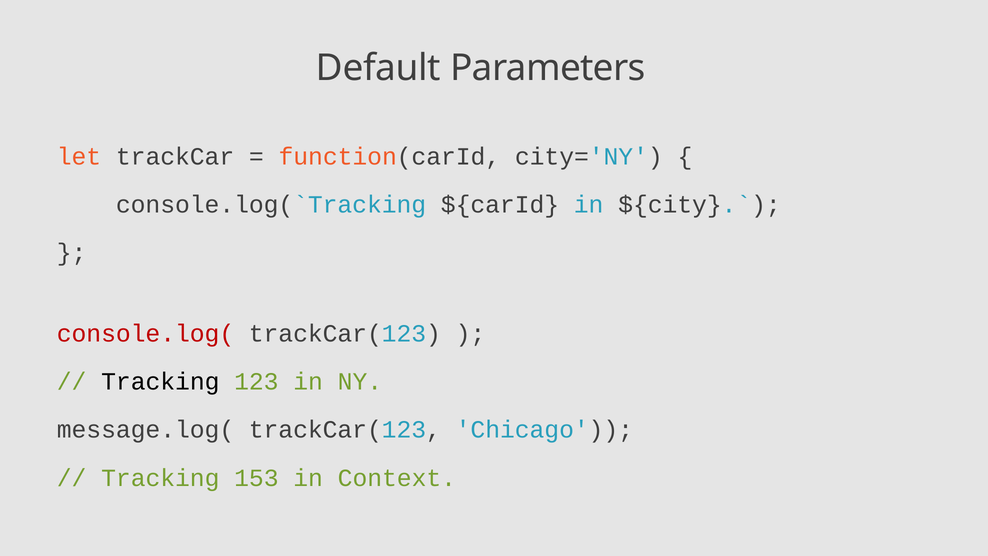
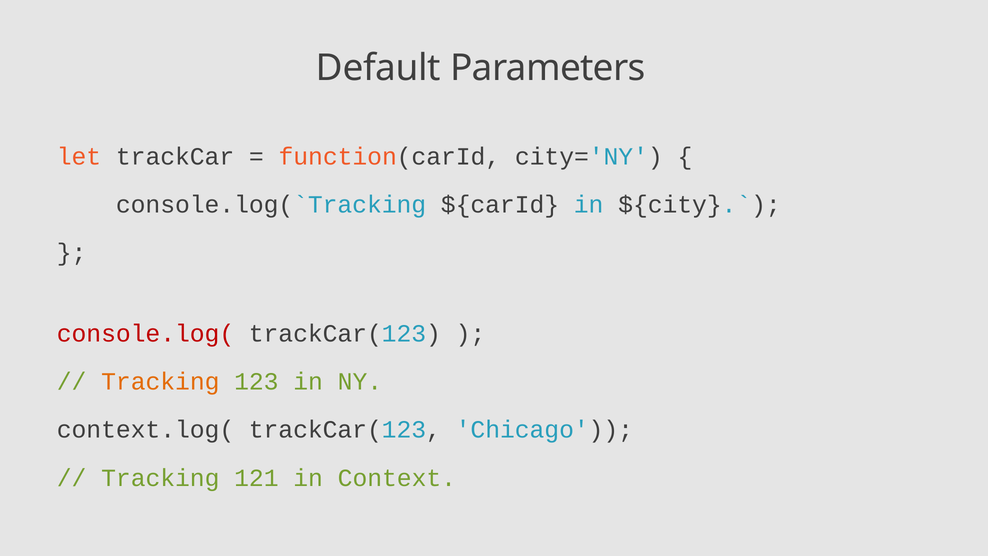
Tracking at (160, 381) colour: black -> orange
message.log(: message.log( -> context.log(
153: 153 -> 121
